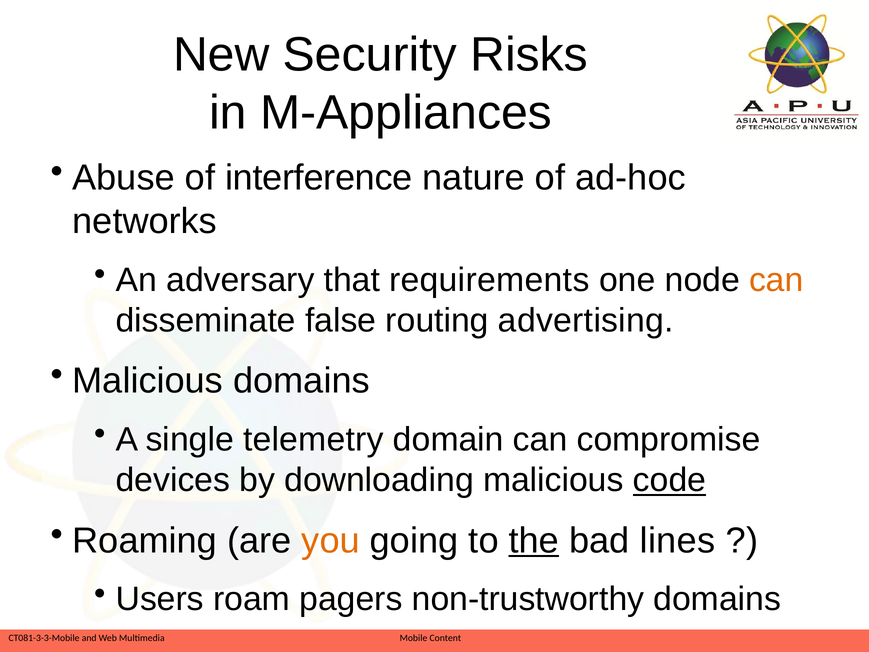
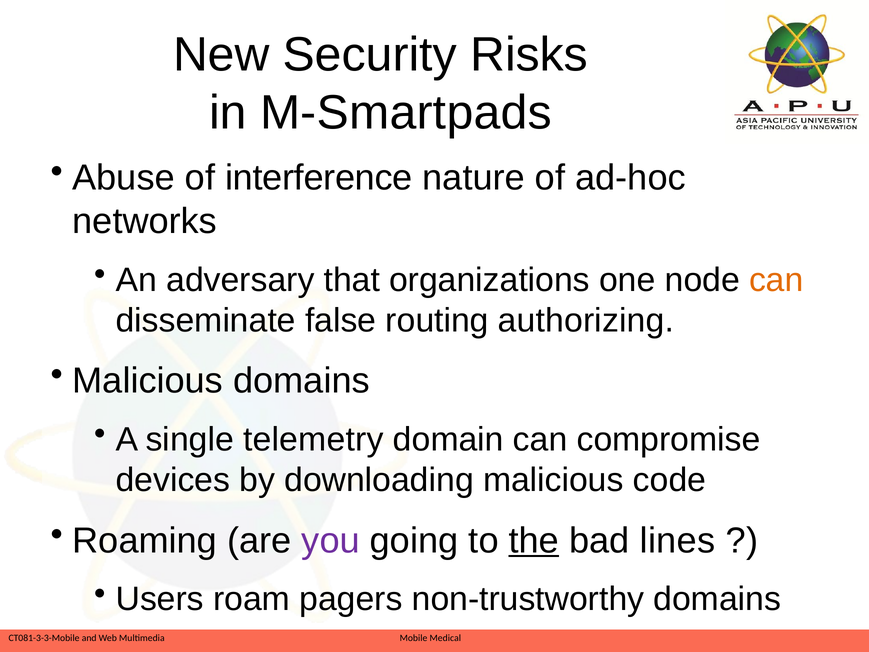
M-Appliances: M-Appliances -> M-Smartpads
requirements: requirements -> organizations
advertising: advertising -> authorizing
code underline: present -> none
you colour: orange -> purple
Content: Content -> Medical
